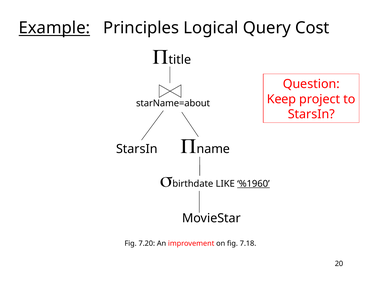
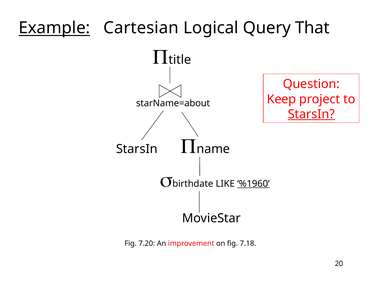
Principles: Principles -> Cartesian
Cost: Cost -> That
StarsIn at (311, 114) underline: none -> present
